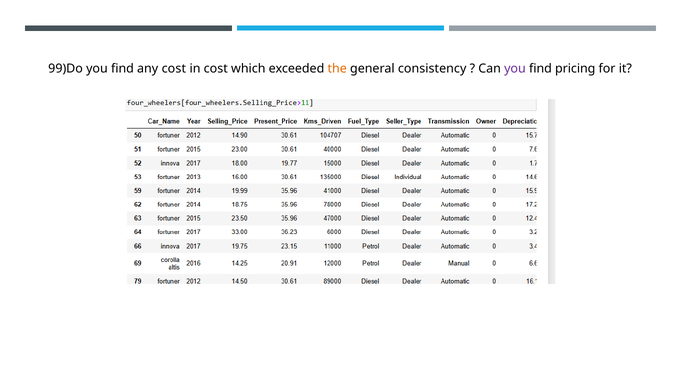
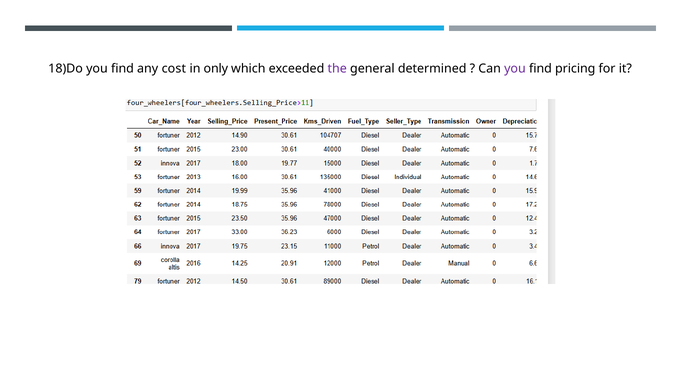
99)Do: 99)Do -> 18)Do
in cost: cost -> only
the colour: orange -> purple
consistency: consistency -> determined
